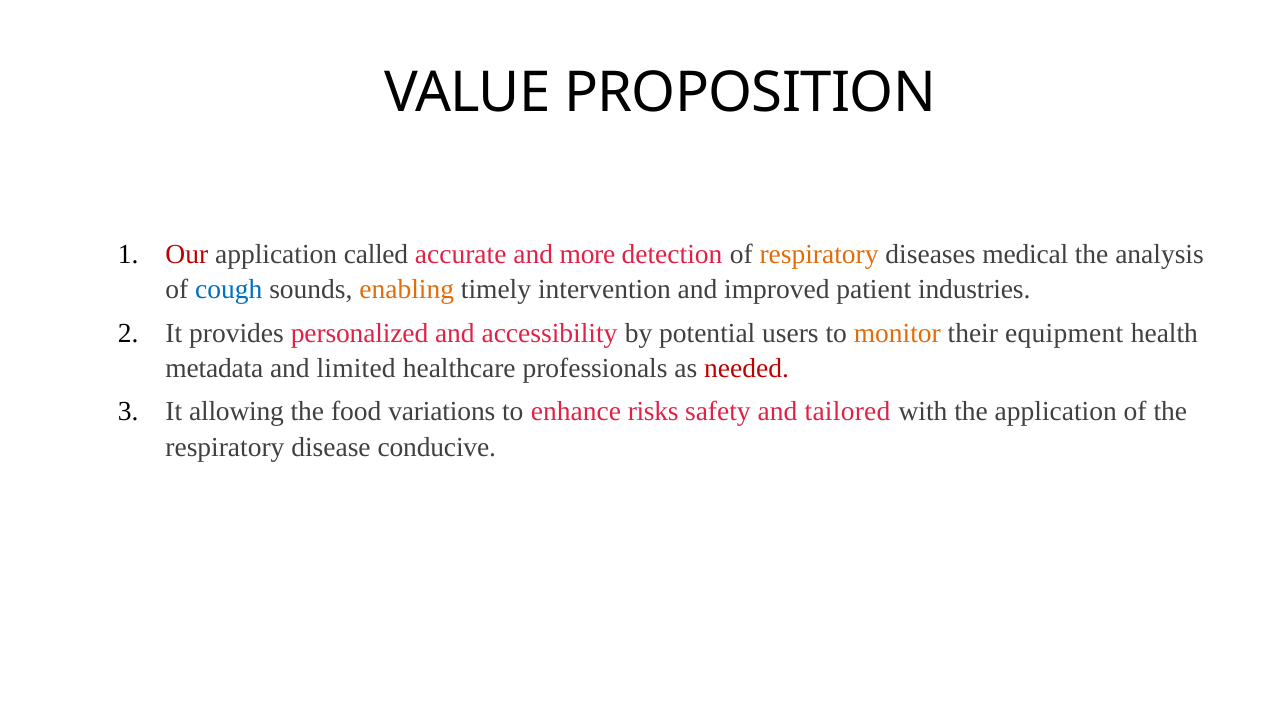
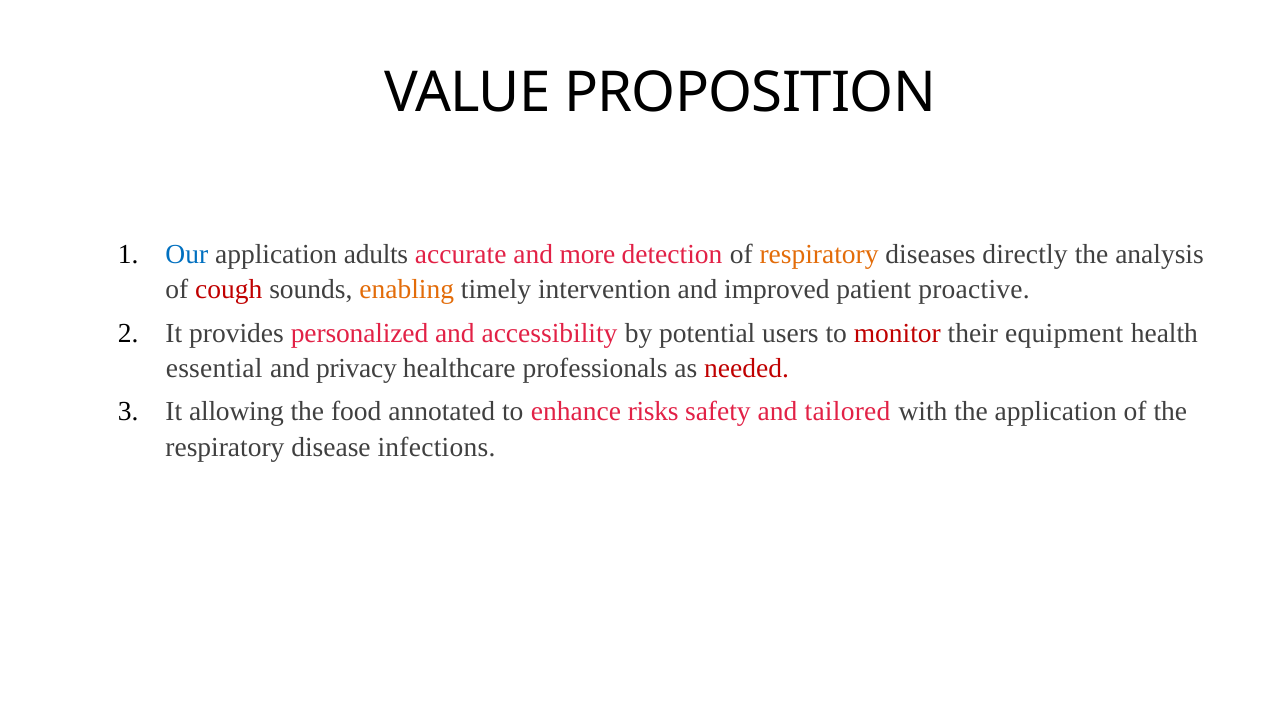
Our colour: red -> blue
called: called -> adults
medical: medical -> directly
cough colour: blue -> red
industries: industries -> proactive
monitor colour: orange -> red
metadata: metadata -> essential
limited: limited -> privacy
variations: variations -> annotated
conducive: conducive -> infections
